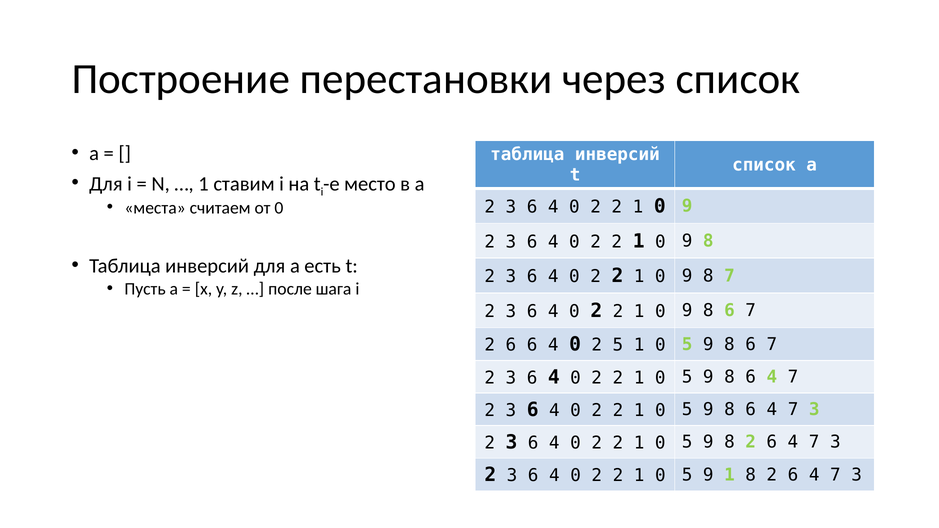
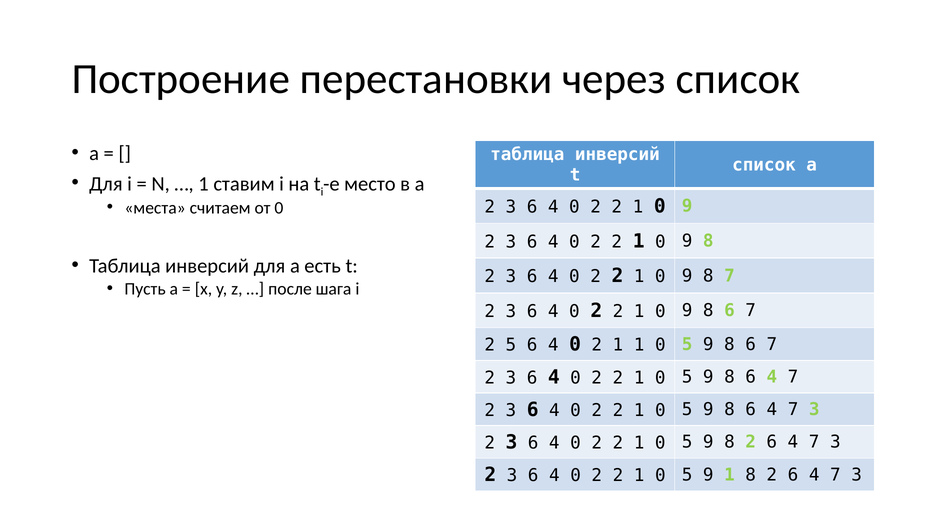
6 at (511, 345): 6 -> 5
0 2 5: 5 -> 1
